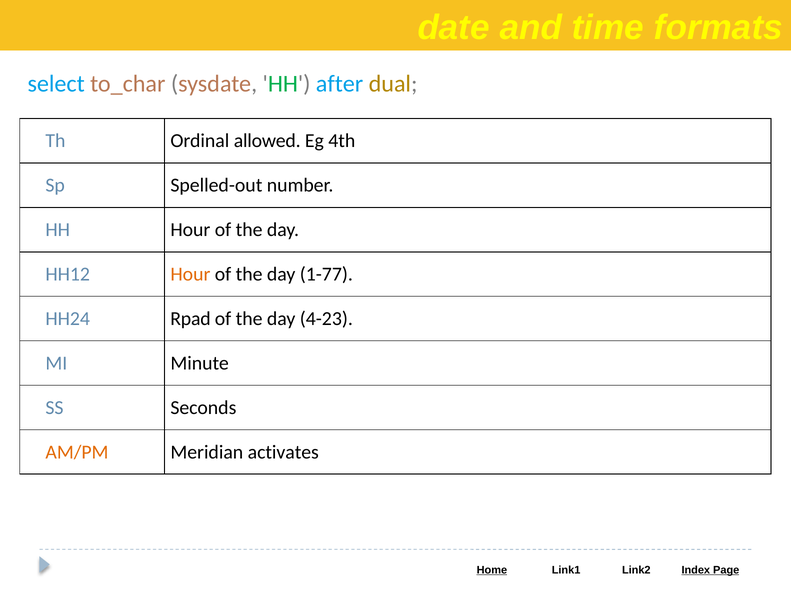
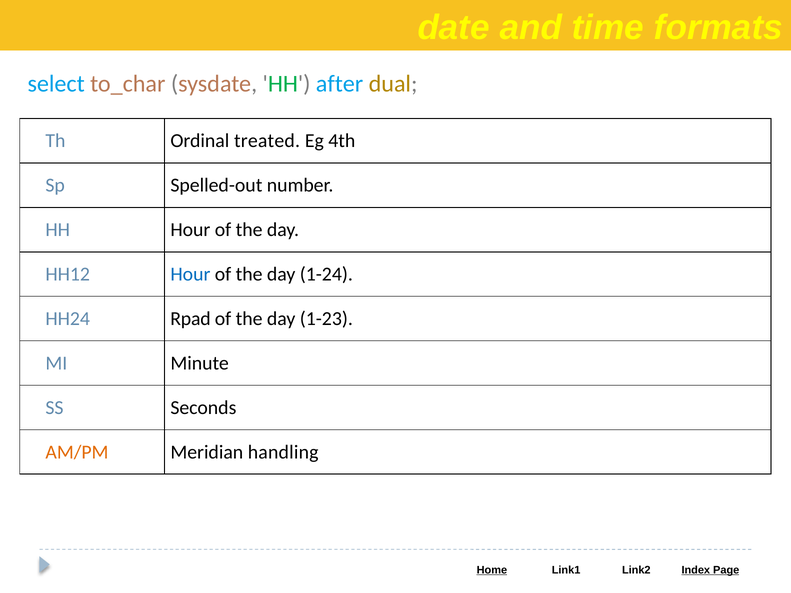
allowed: allowed -> treated
Hour at (190, 274) colour: orange -> blue
1-77: 1-77 -> 1-24
4-23: 4-23 -> 1-23
activates: activates -> handling
